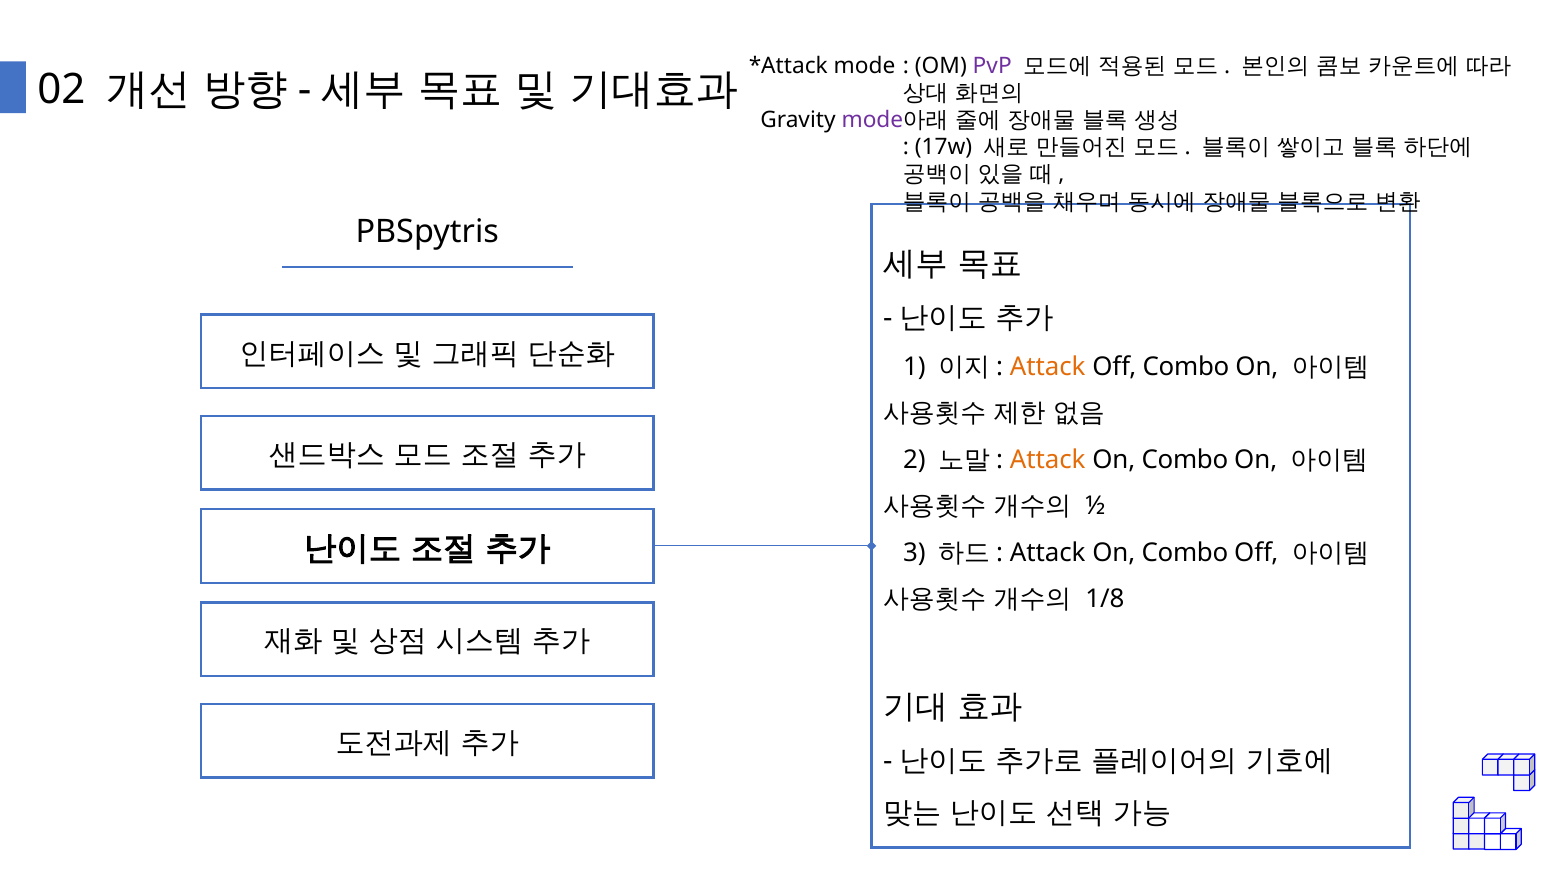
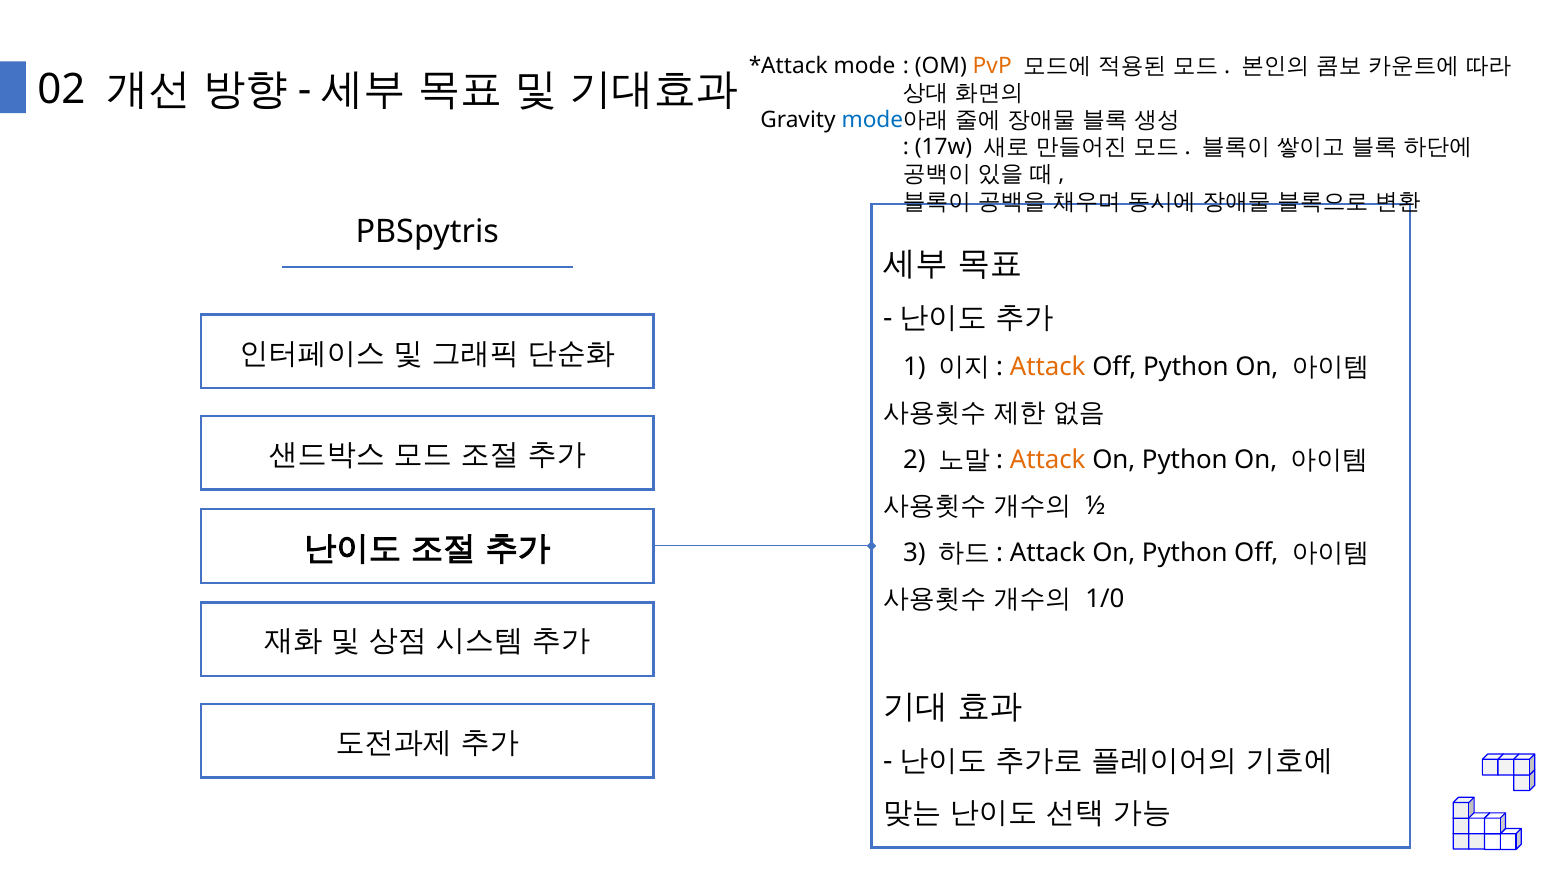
PvP colour: purple -> orange
mode at (872, 120) colour: purple -> blue
Off Combo: Combo -> Python
Combo at (1185, 460): Combo -> Python
Combo at (1185, 553): Combo -> Python
1/8: 1/8 -> 1/0
